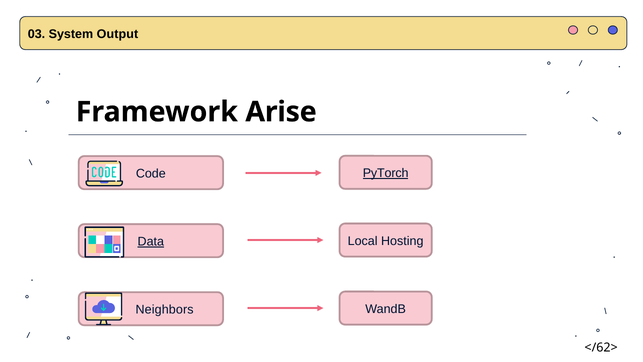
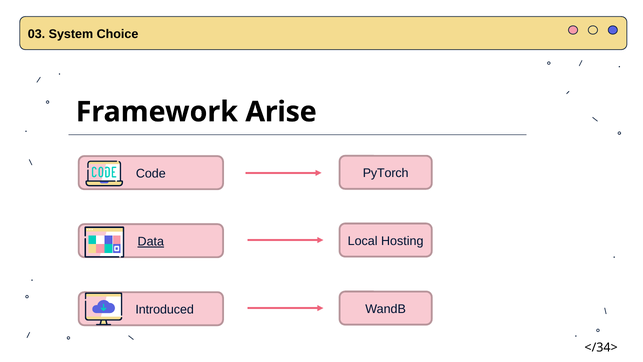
Output: Output -> Choice
PyTorch underline: present -> none
Neighbors: Neighbors -> Introduced
</62>: </62> -> </34>
